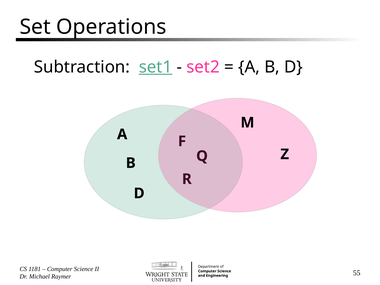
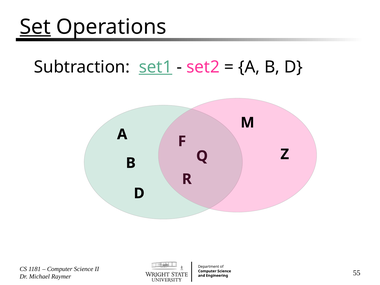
Set underline: none -> present
